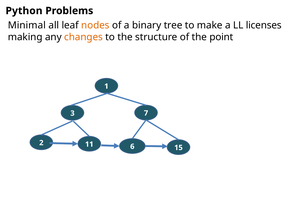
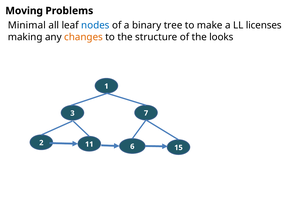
Python: Python -> Moving
nodes colour: orange -> blue
point: point -> looks
